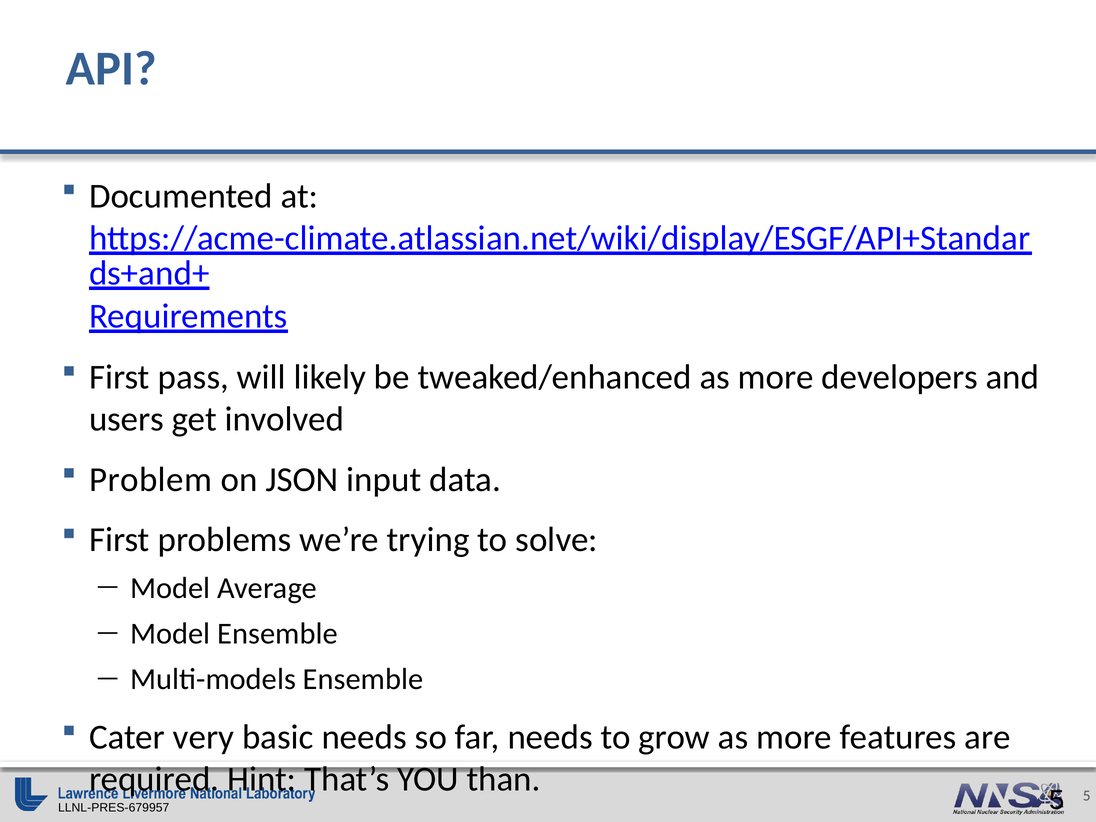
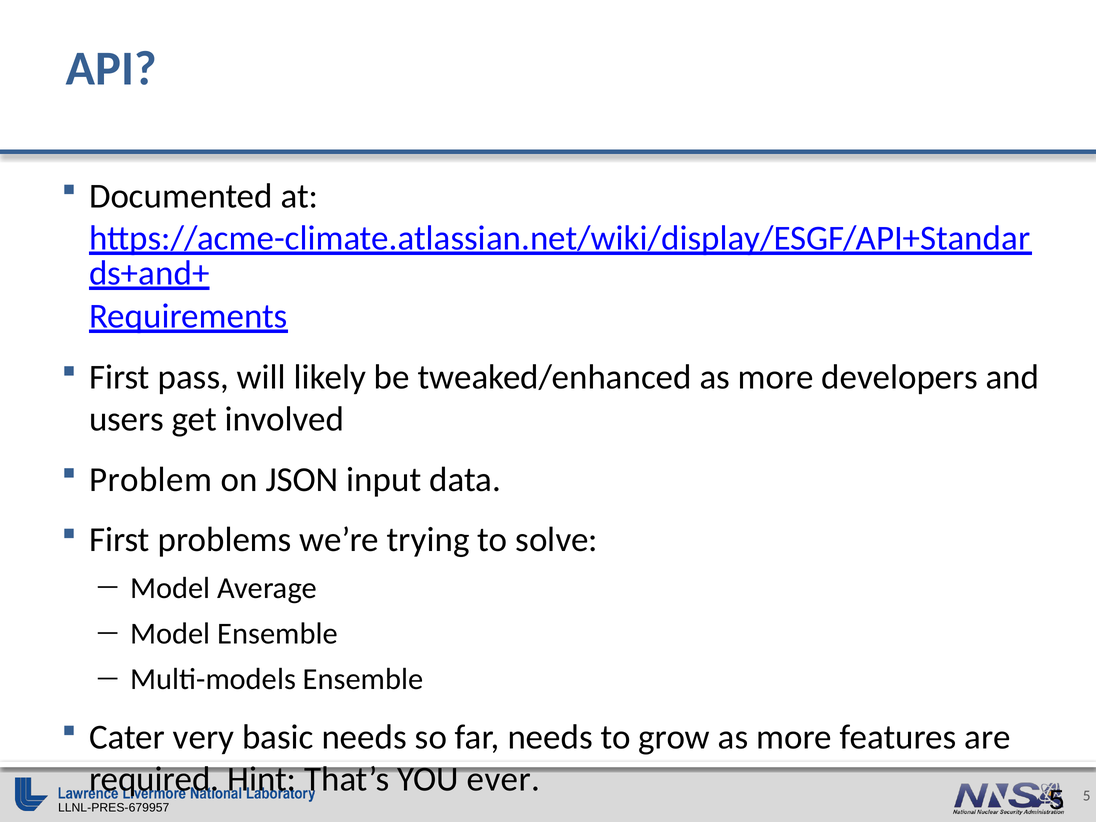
than: than -> ever
